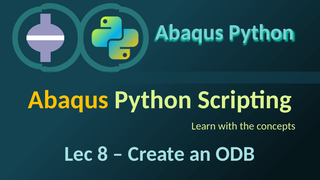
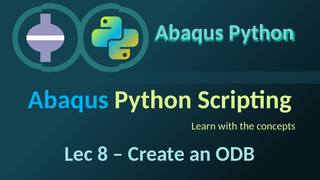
Abaqus at (68, 100) colour: yellow -> light blue
